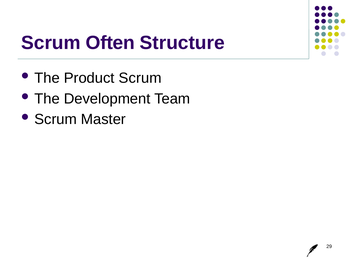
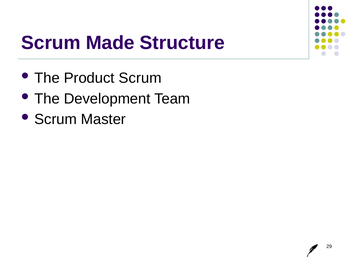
Often: Often -> Made
